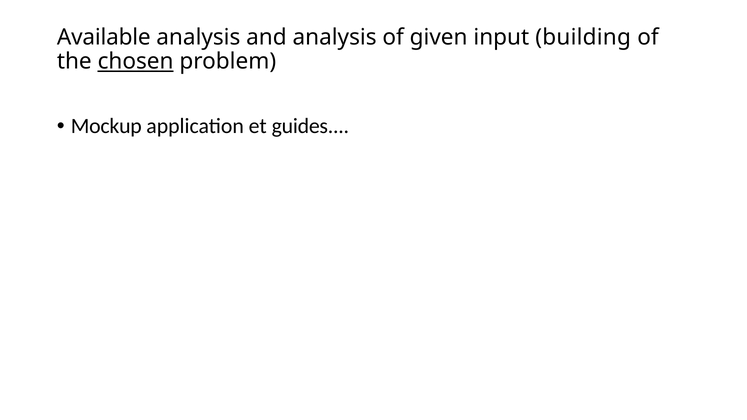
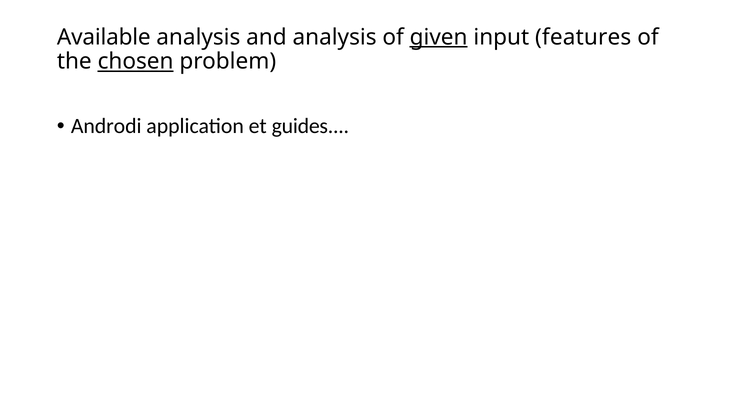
given underline: none -> present
building: building -> features
Mockup: Mockup -> Androdi
